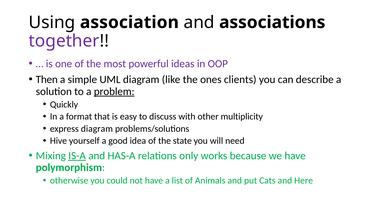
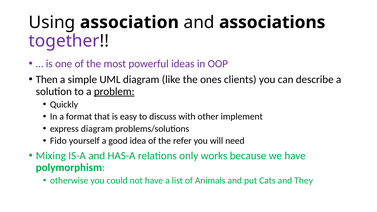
multiplicity: multiplicity -> implement
Hive: Hive -> Fido
state: state -> refer
IS-A underline: present -> none
Here: Here -> They
